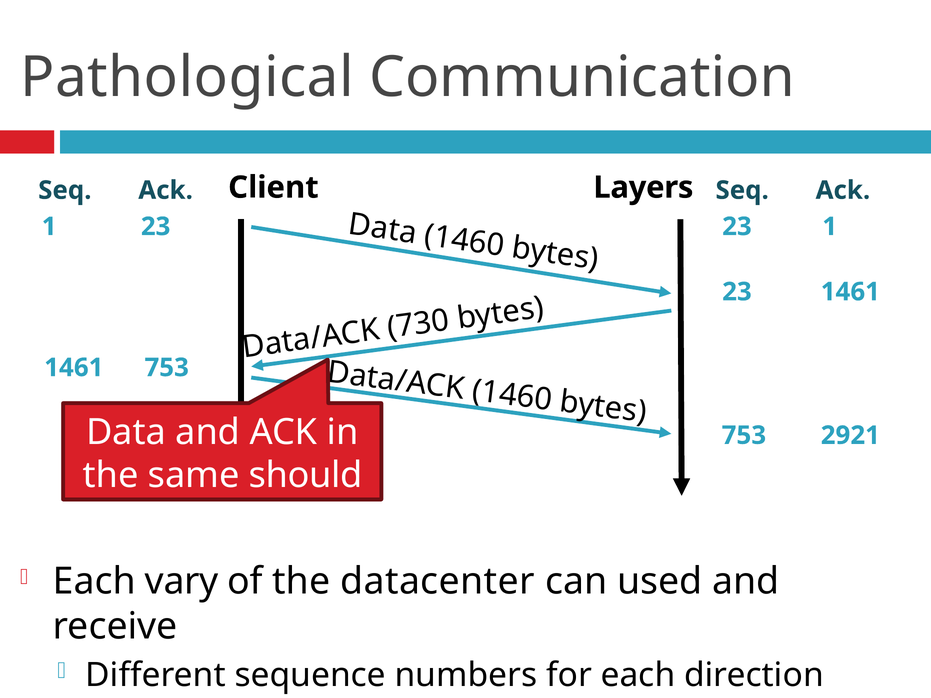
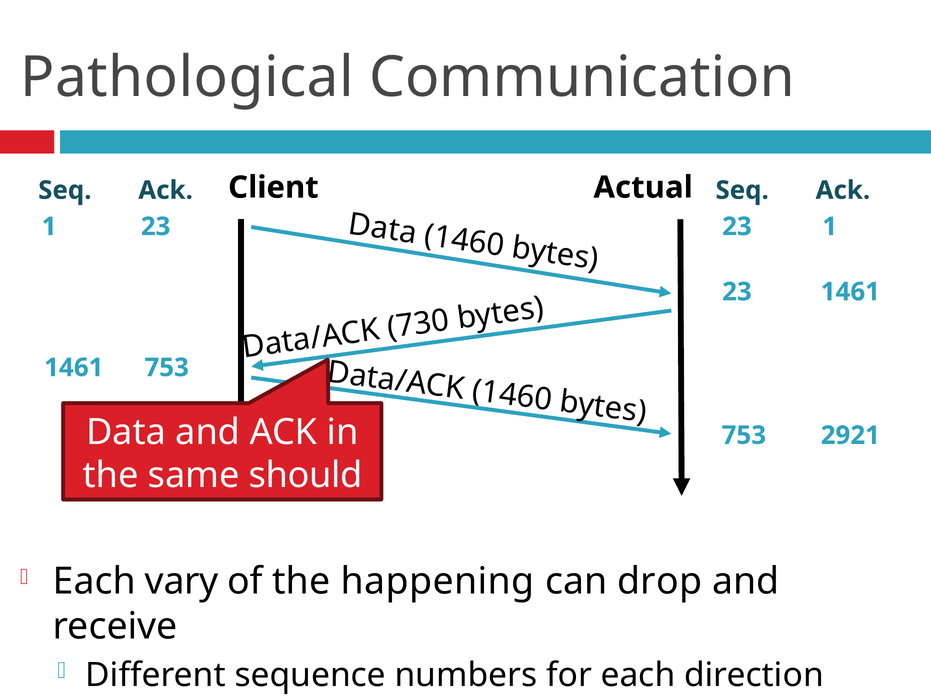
Layers: Layers -> Actual
datacenter: datacenter -> happening
used: used -> drop
